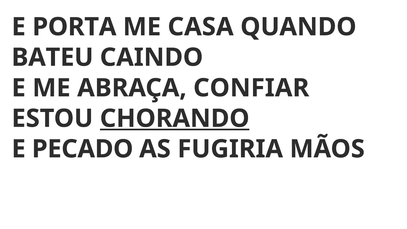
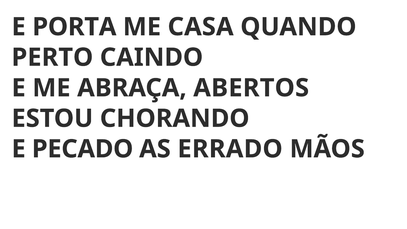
BATEU: BATEU -> PERTO
CONFIAR: CONFIAR -> ABERTOS
CHORANDO underline: present -> none
FUGIRIA: FUGIRIA -> ERRADO
